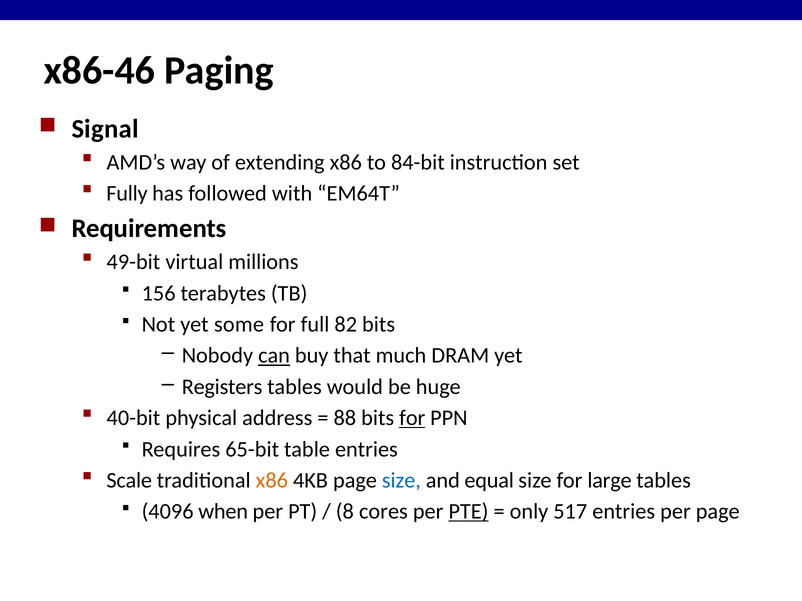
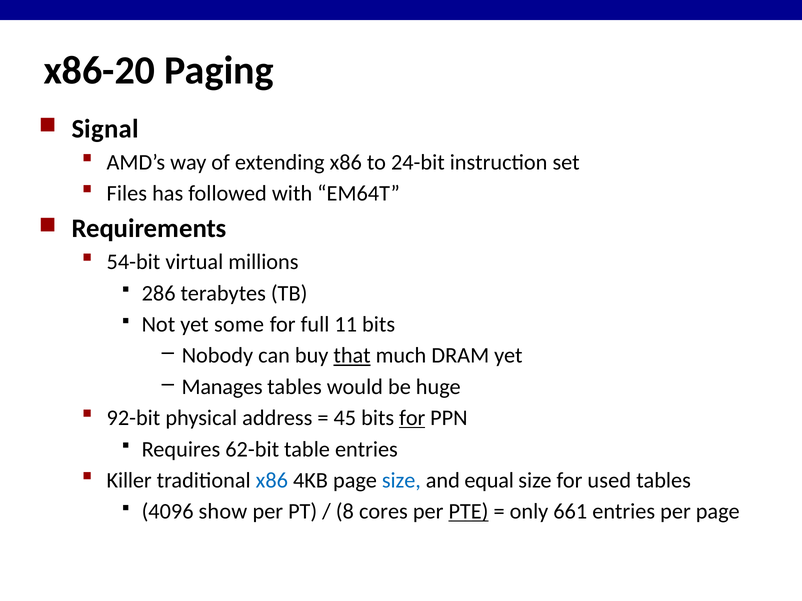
x86-46: x86-46 -> x86-20
84-bit: 84-bit -> 24-bit
Fully: Fully -> Files
49-bit: 49-bit -> 54-bit
156: 156 -> 286
82: 82 -> 11
can underline: present -> none
that underline: none -> present
Registers: Registers -> Manages
40-bit: 40-bit -> 92-bit
88: 88 -> 45
65-bit: 65-bit -> 62-bit
Scale: Scale -> Killer
x86 at (272, 481) colour: orange -> blue
large: large -> used
when: when -> show
517: 517 -> 661
